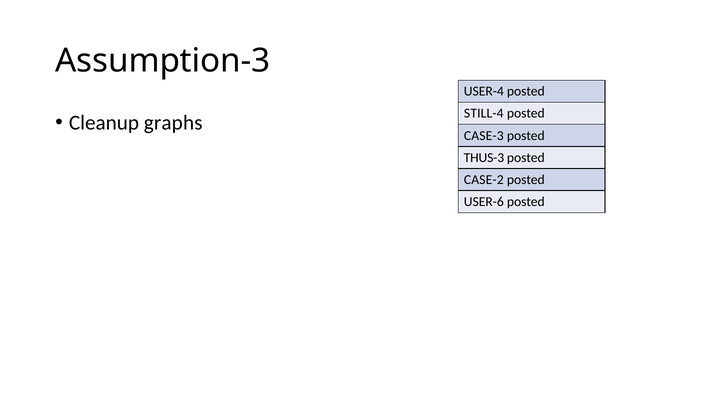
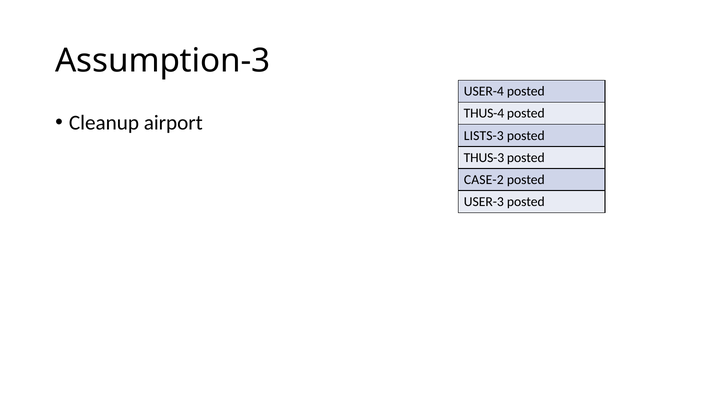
STILL-4: STILL-4 -> THUS-4
graphs: graphs -> airport
CASE-3: CASE-3 -> LISTS-3
USER-6: USER-6 -> USER-3
